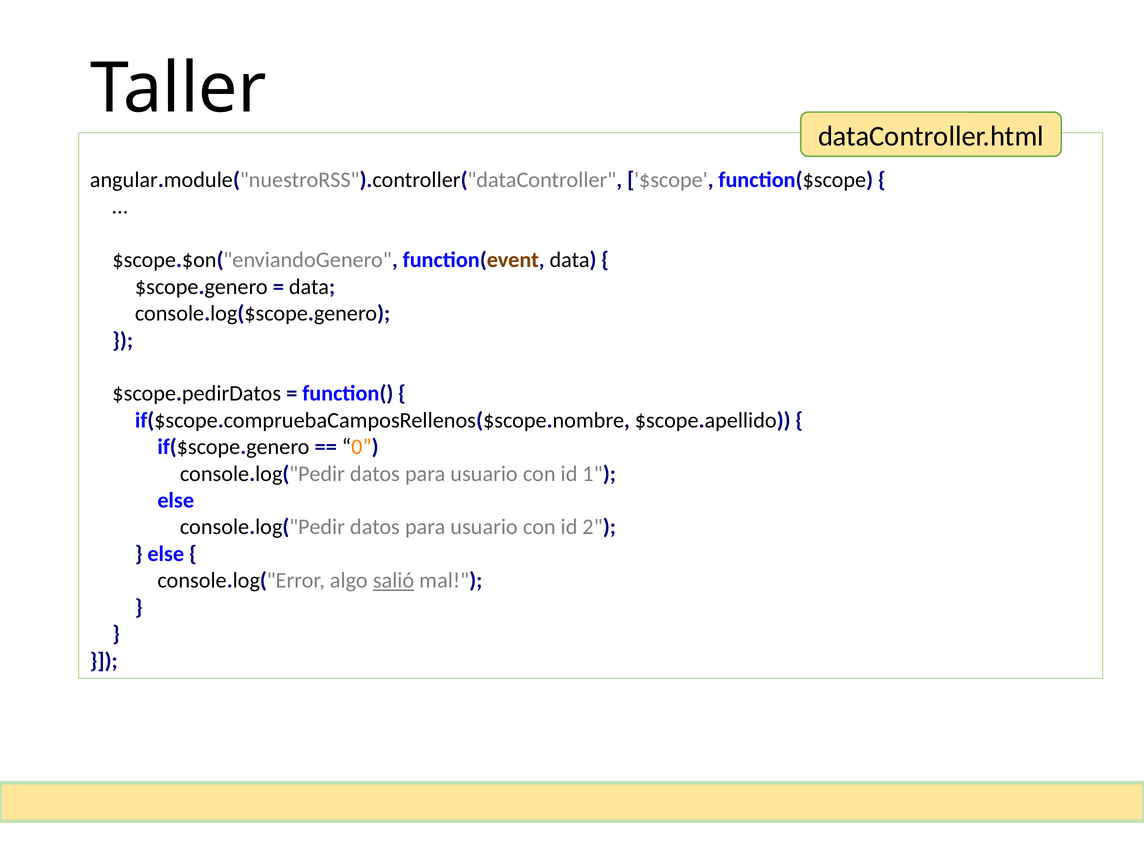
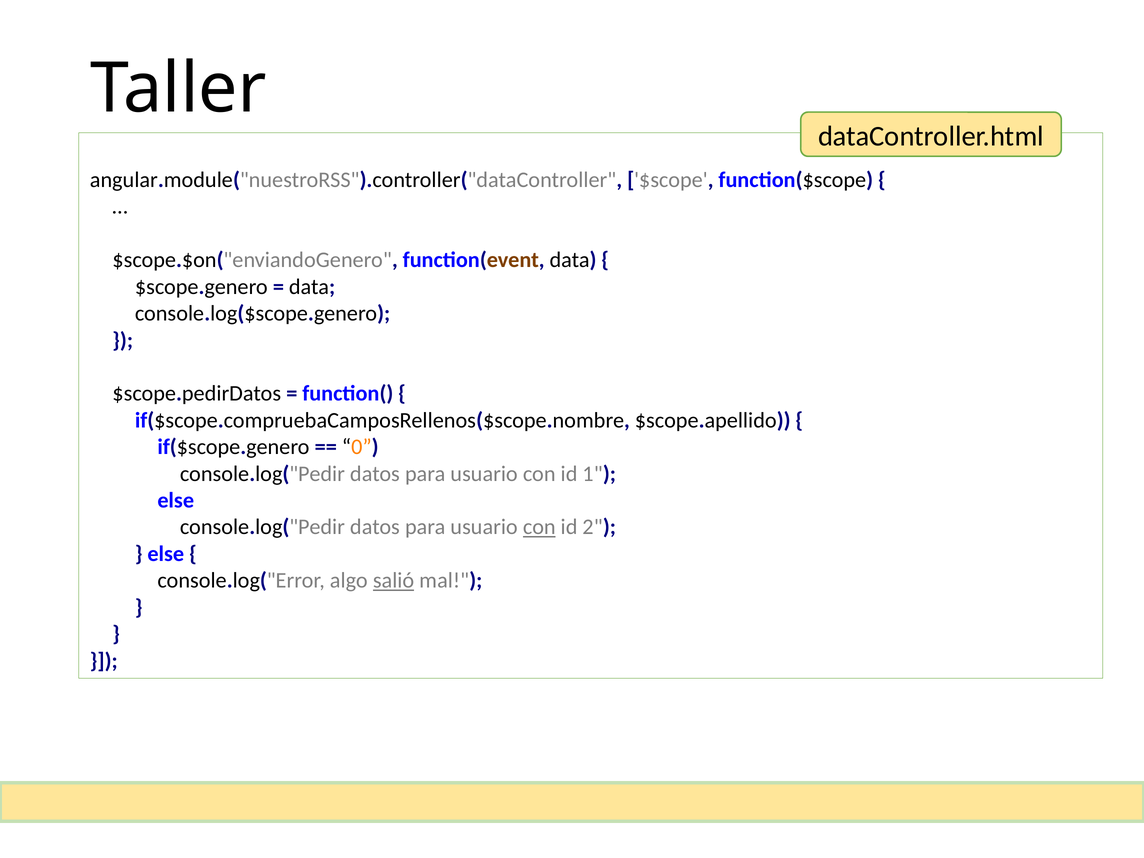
con at (539, 527) underline: none -> present
